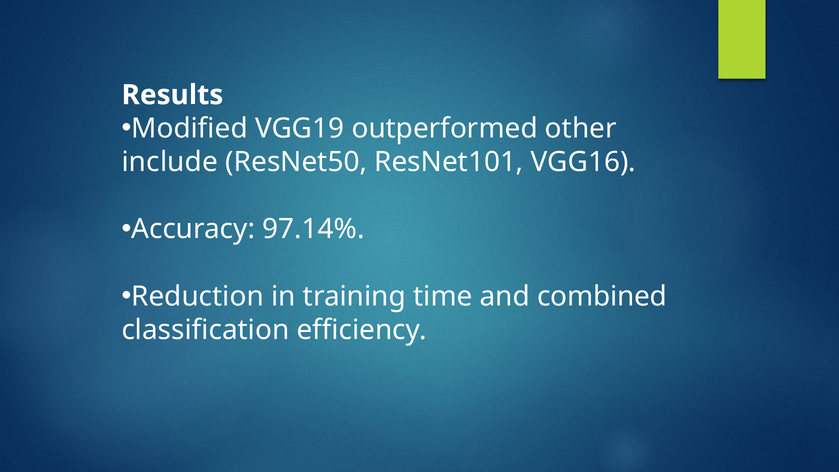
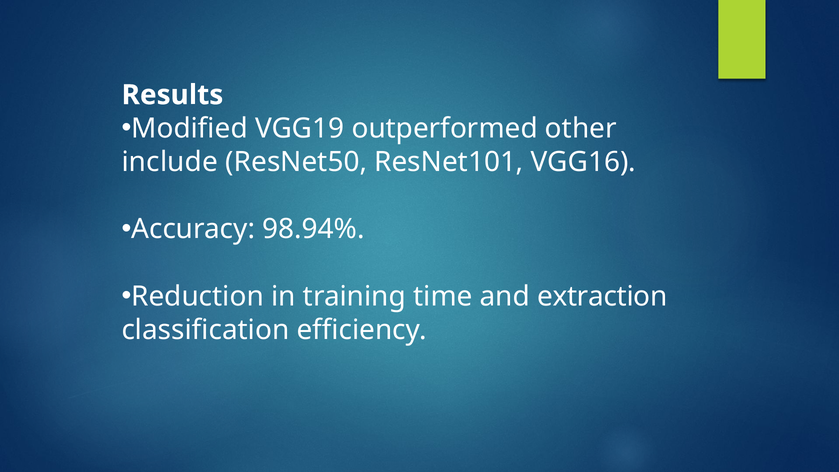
97.14%: 97.14% -> 98.94%
combined: combined -> extraction
